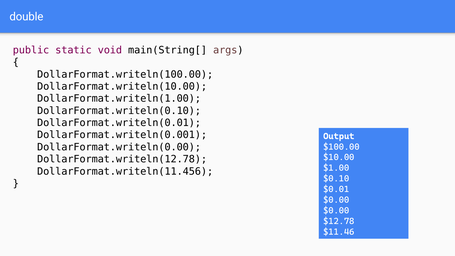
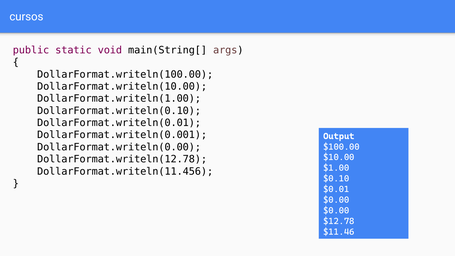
double: double -> cursos
